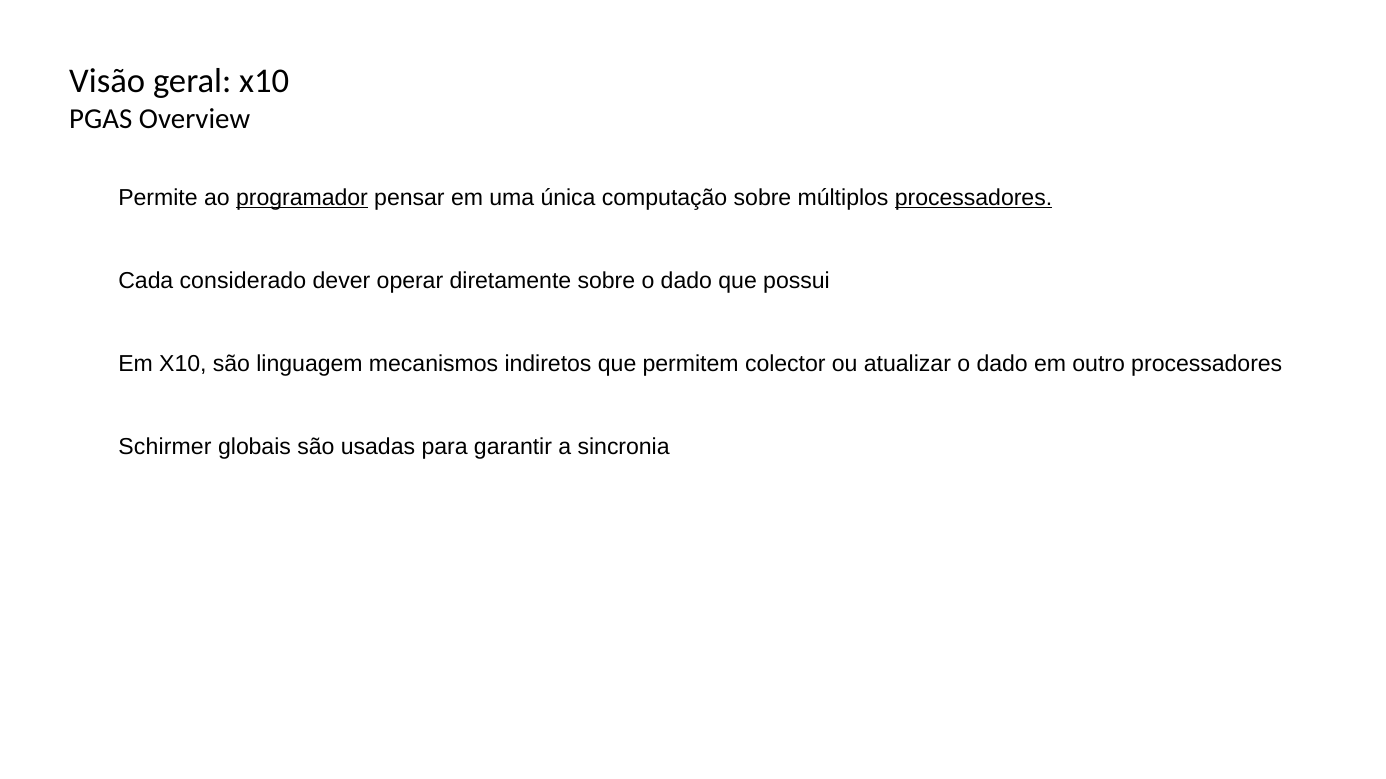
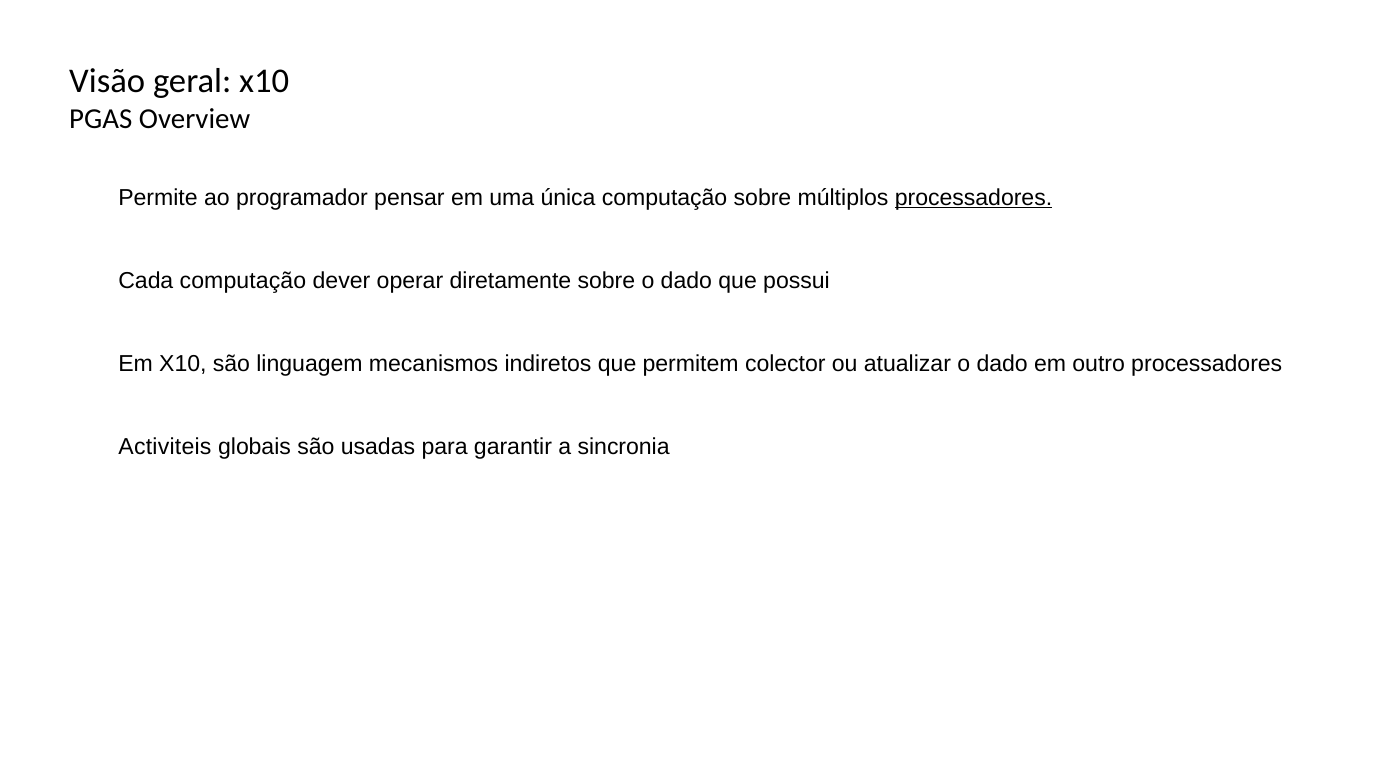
programador underline: present -> none
Cada considerado: considerado -> computação
Schirmer: Schirmer -> Activiteis
